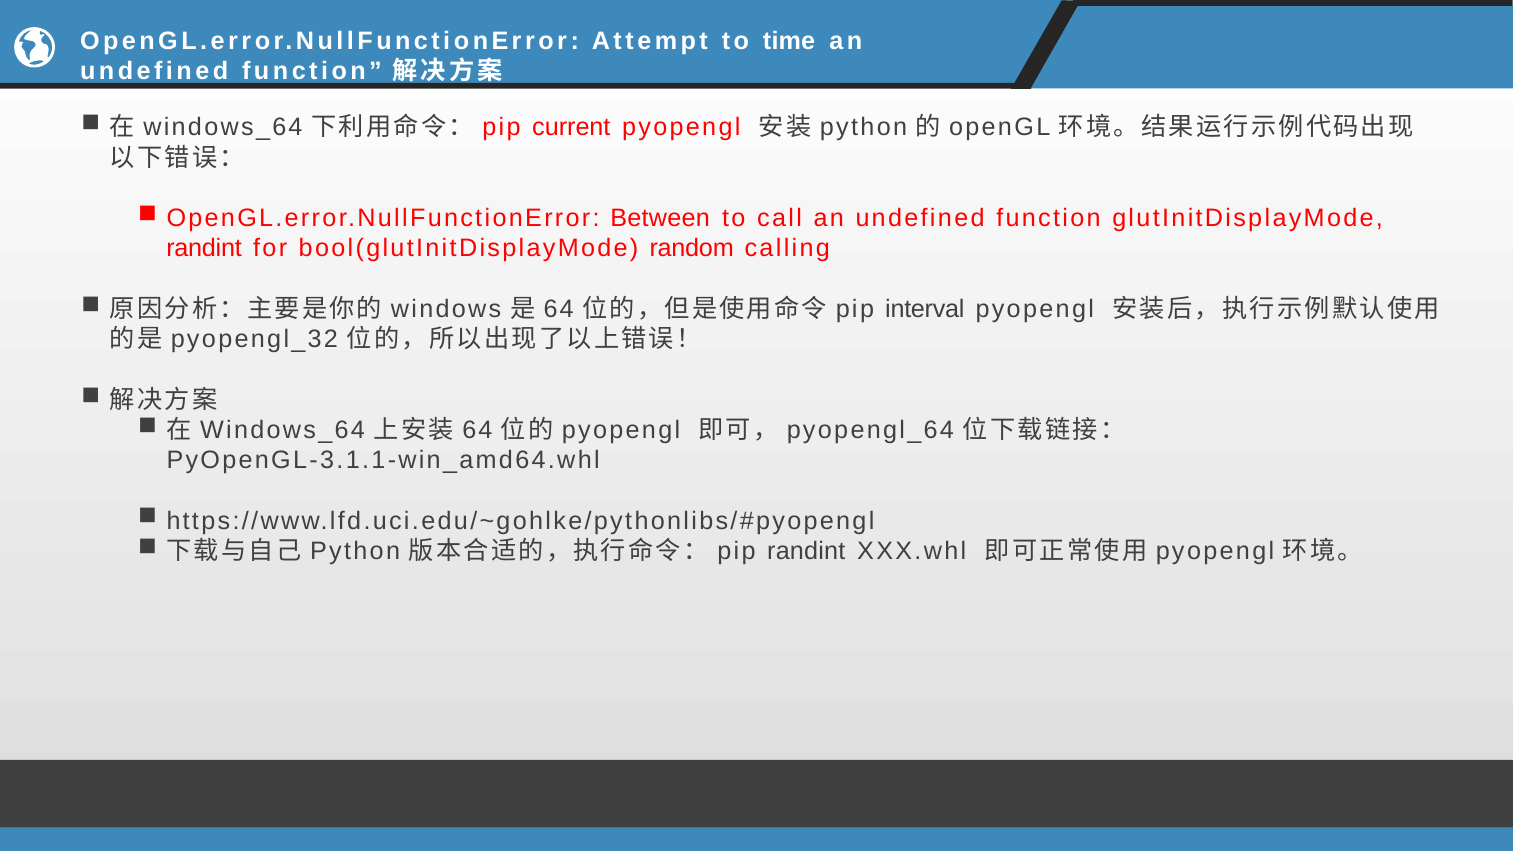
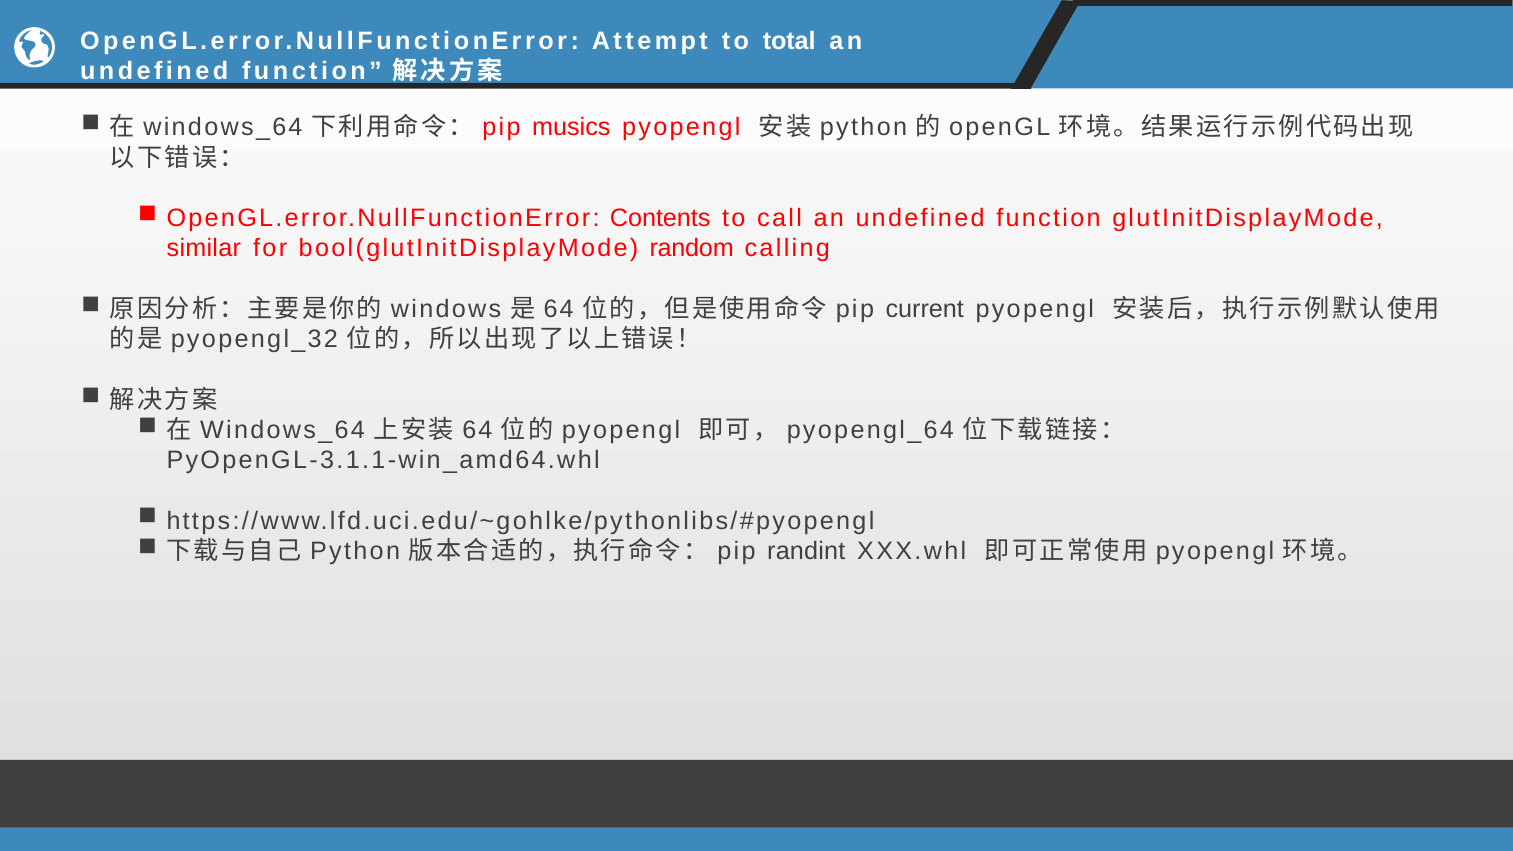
time: time -> total
current: current -> musics
Between: Between -> Contents
randint at (204, 249): randint -> similar
interval: interval -> current
